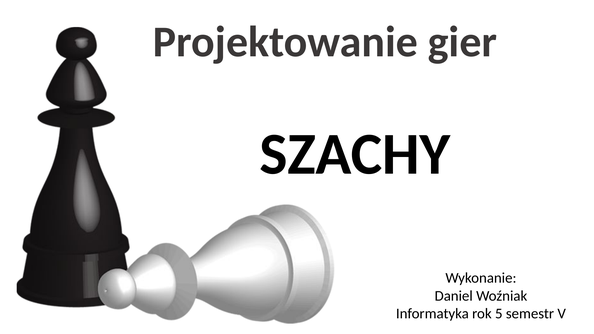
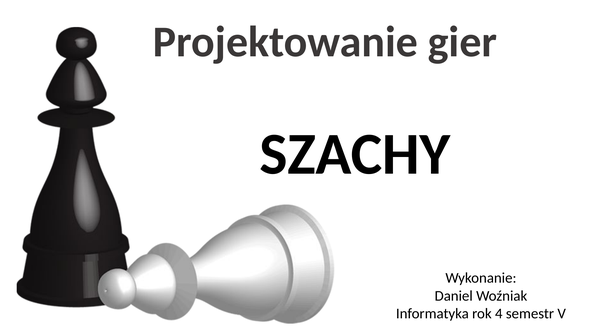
5: 5 -> 4
